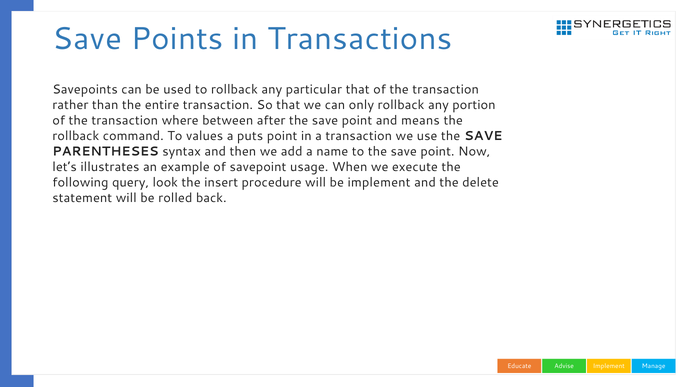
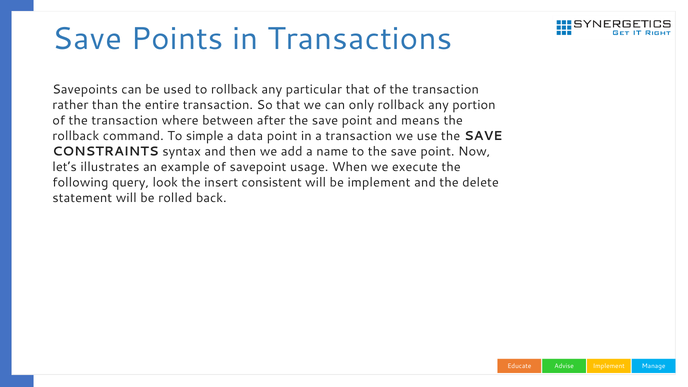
values: values -> simple
puts: puts -> data
PARENTHESES: PARENTHESES -> CONSTRAINTS
procedure: procedure -> consistent
